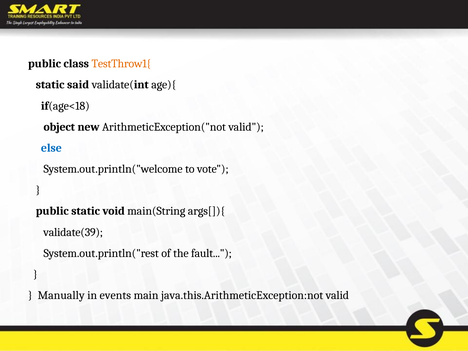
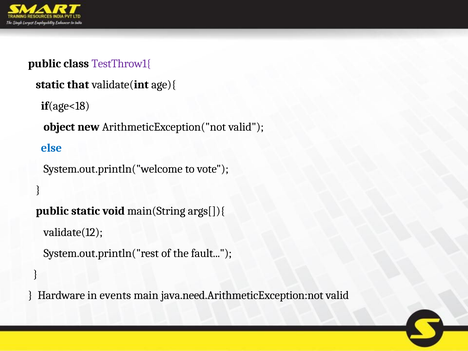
TestThrow1{ colour: orange -> purple
said: said -> that
validate(39: validate(39 -> validate(12
Manually: Manually -> Hardware
java.this.ArithmeticException:not: java.this.ArithmeticException:not -> java.need.ArithmeticException:not
